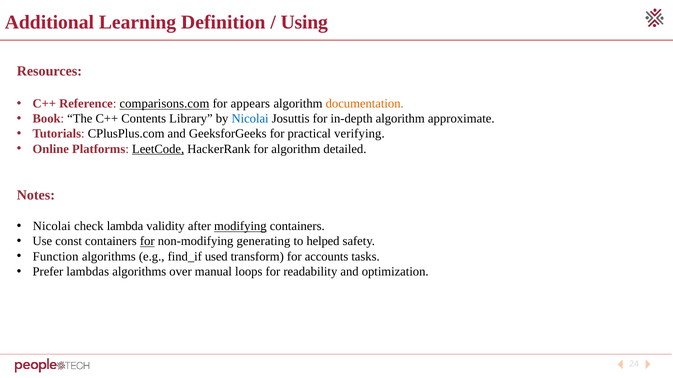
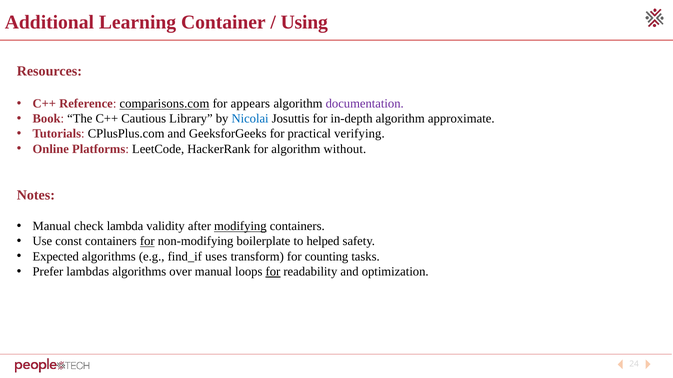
Definition: Definition -> Container
documentation colour: orange -> purple
Contents: Contents -> Cautious
LeetCode underline: present -> none
detailed: detailed -> without
Nicolai at (52, 227): Nicolai -> Manual
generating: generating -> boilerplate
Function: Function -> Expected
used: used -> uses
accounts: accounts -> counting
for at (273, 272) underline: none -> present
